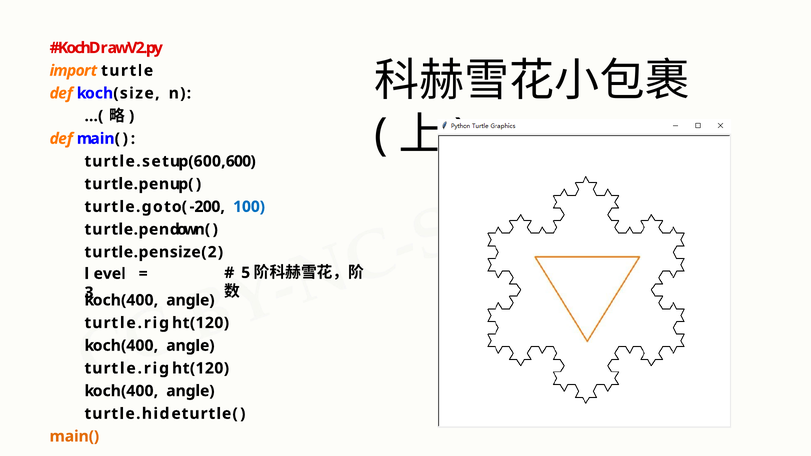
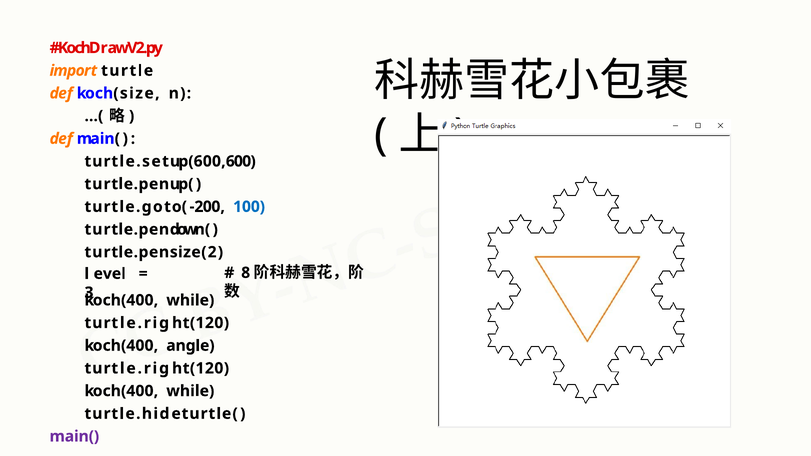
5: 5 -> 8
angle at (190, 300): angle -> while
angle at (190, 391): angle -> while
main( at (74, 437) colour: orange -> purple
